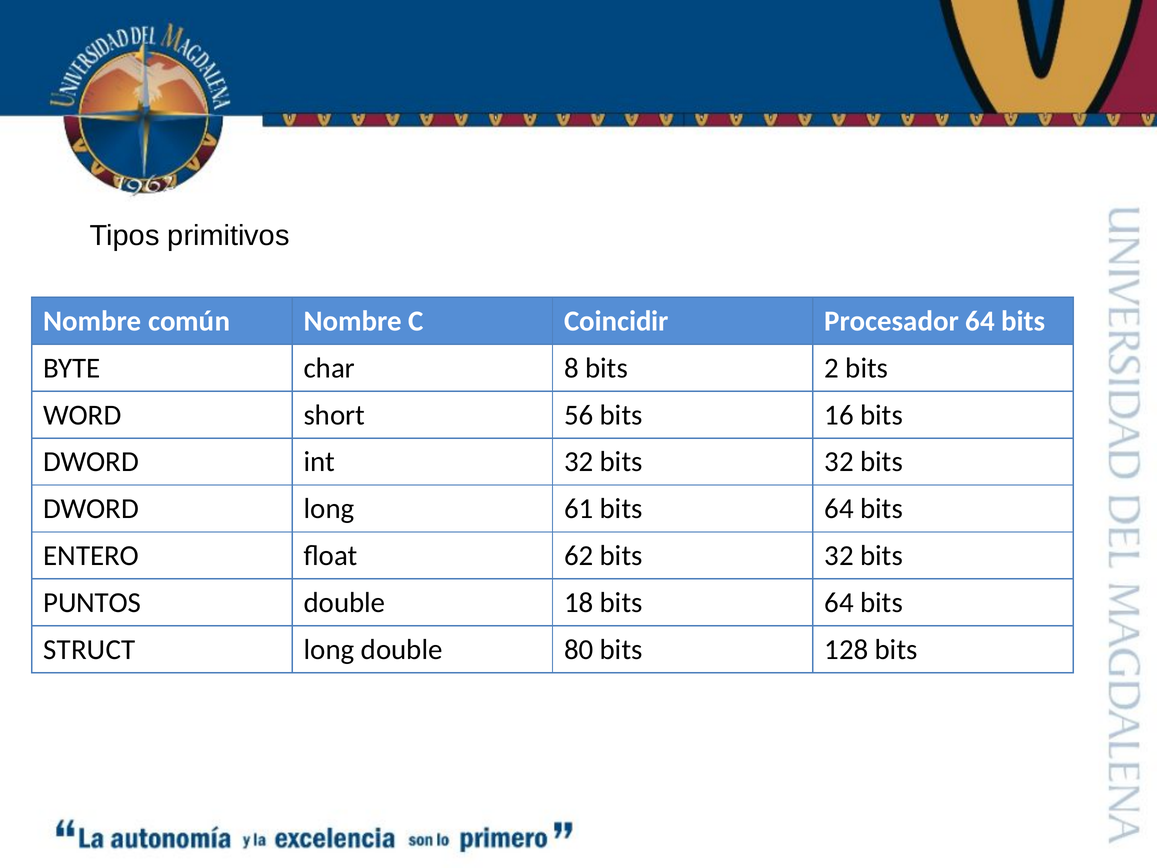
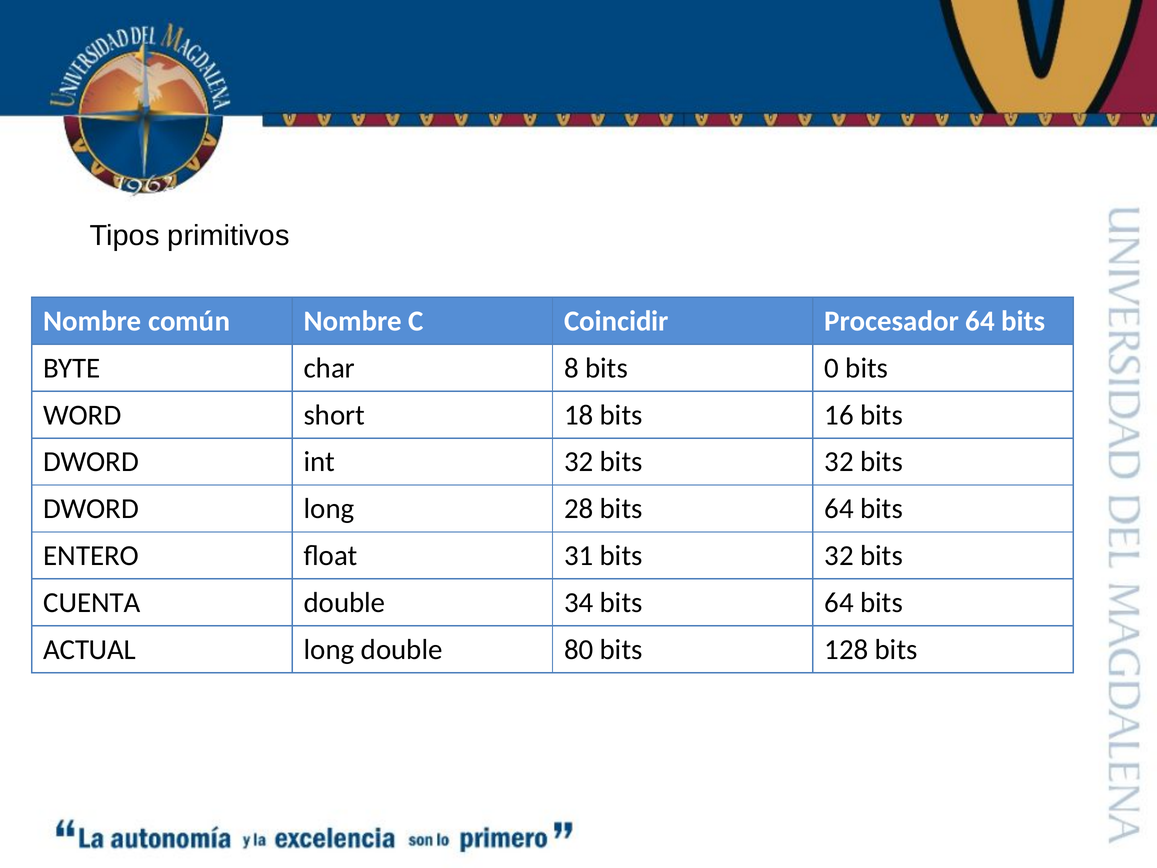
2: 2 -> 0
56: 56 -> 18
61: 61 -> 28
62: 62 -> 31
PUNTOS: PUNTOS -> CUENTA
18: 18 -> 34
STRUCT: STRUCT -> ACTUAL
